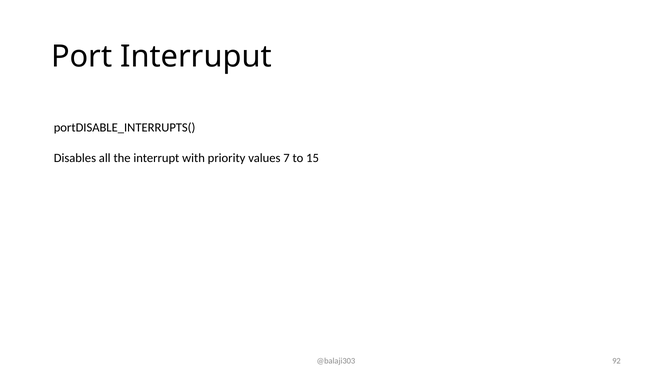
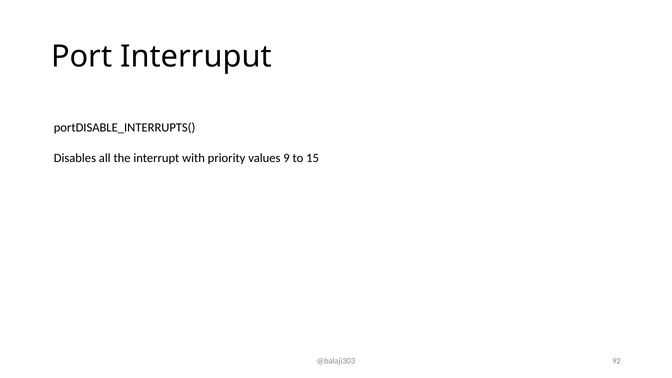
7: 7 -> 9
